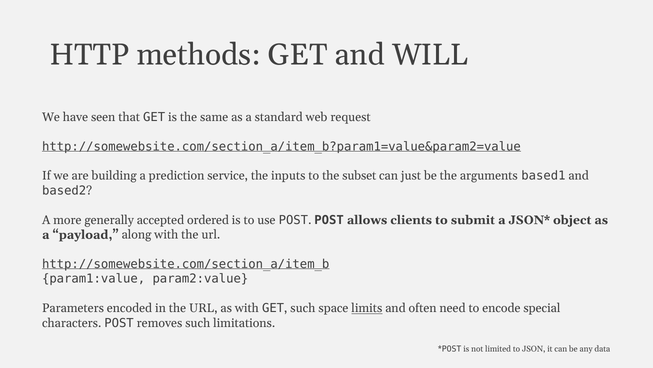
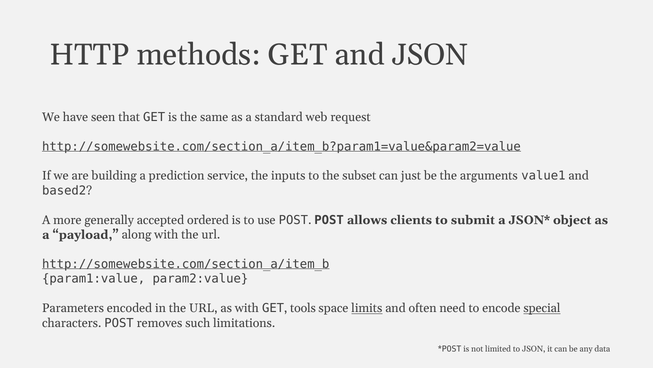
and WILL: WILL -> JSON
based1: based1 -> value1
such at (303, 308): such -> tools
special underline: none -> present
